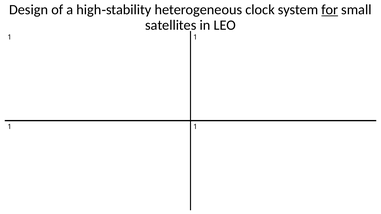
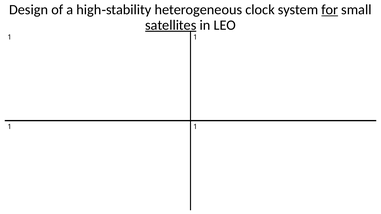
satellites underline: none -> present
